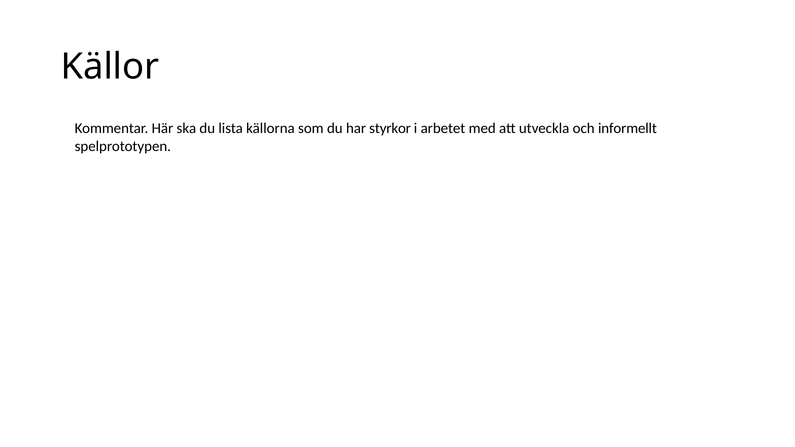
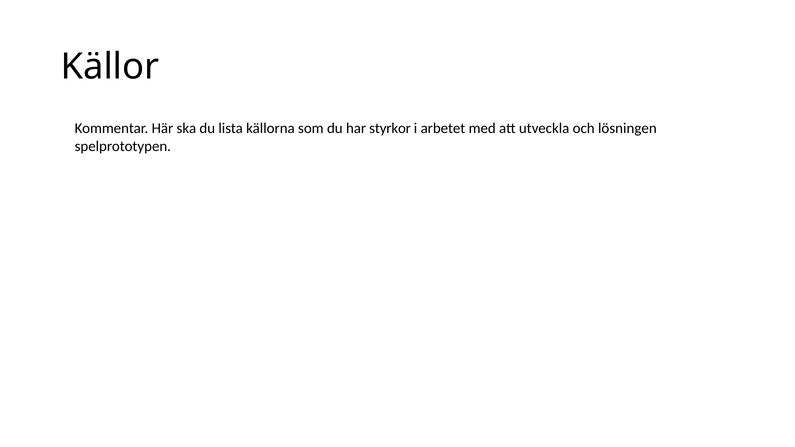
informellt: informellt -> lösningen
